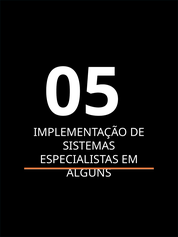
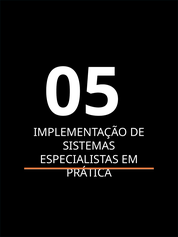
ALGUNS: ALGUNS -> PRÁTICA
